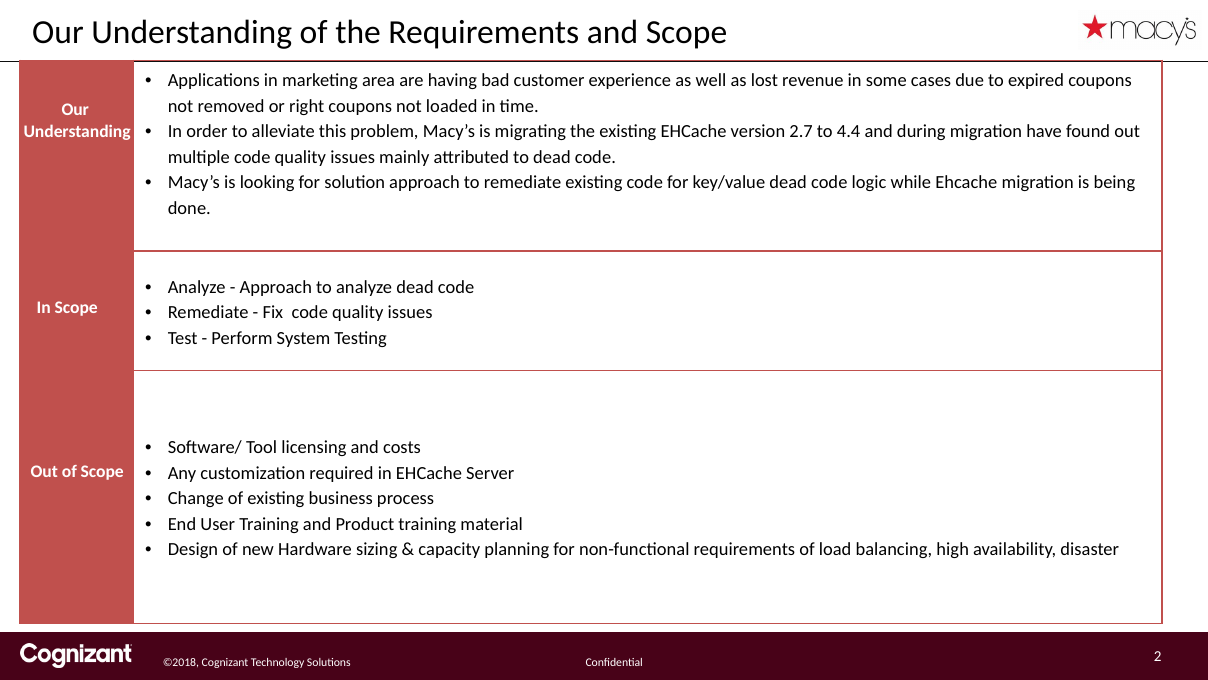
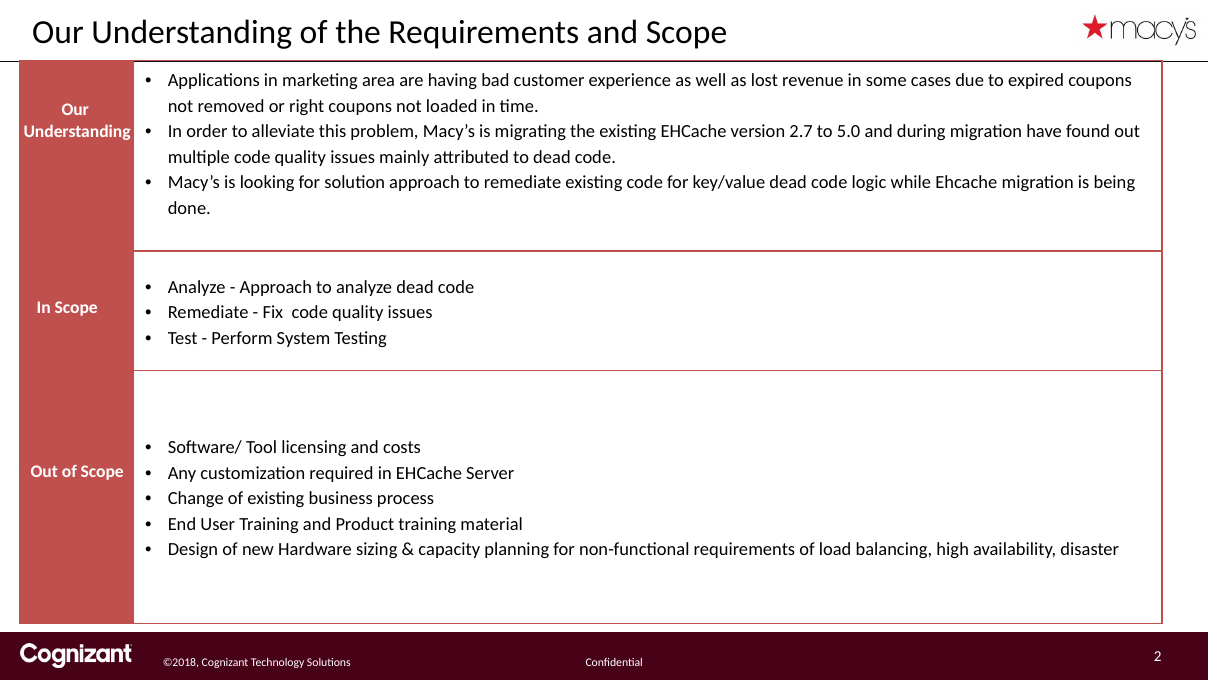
4.4: 4.4 -> 5.0
